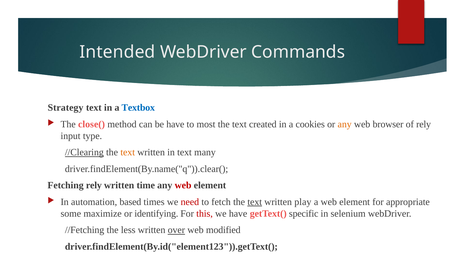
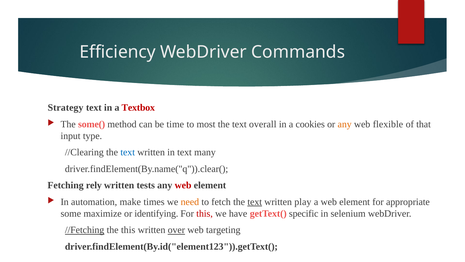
Intended: Intended -> Efficiency
Textbox colour: blue -> red
close(: close( -> some(
be have: have -> time
created: created -> overall
browser: browser -> flexible
of rely: rely -> that
//Clearing underline: present -> none
text at (128, 152) colour: orange -> blue
time: time -> tests
based: based -> make
need colour: red -> orange
//Fetching underline: none -> present
the less: less -> this
modified: modified -> targeting
